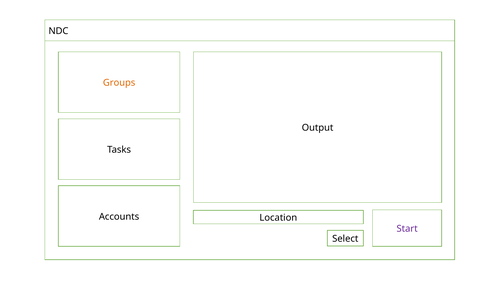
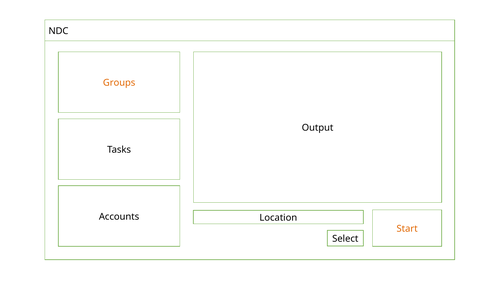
Start colour: purple -> orange
